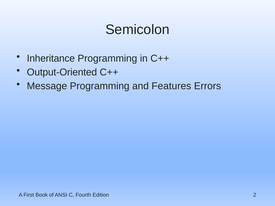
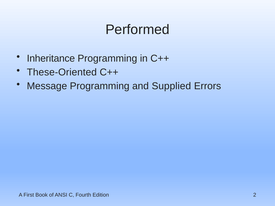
Semicolon: Semicolon -> Performed
Output-Oriented: Output-Oriented -> These-Oriented
Features: Features -> Supplied
